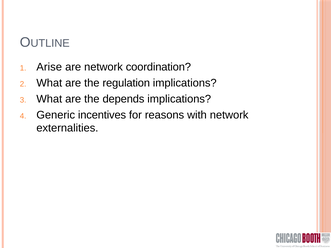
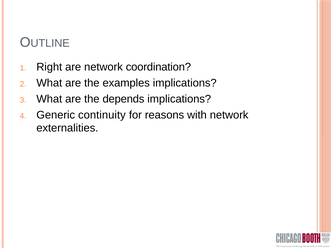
Arise: Arise -> Right
regulation: regulation -> examples
incentives: incentives -> continuity
